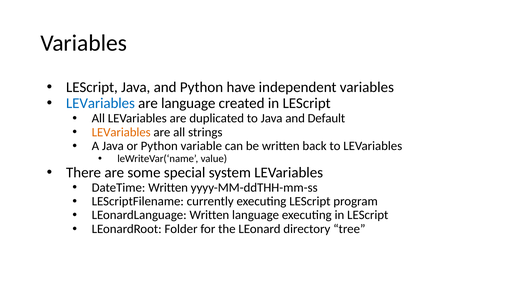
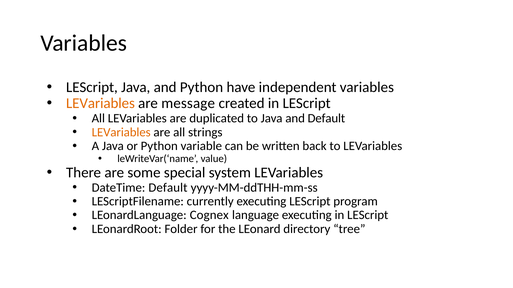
LEVariables at (100, 104) colour: blue -> orange
are language: language -> message
DateTime Written: Written -> Default
LEonardLanguage Written: Written -> Cognex
